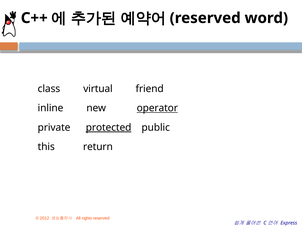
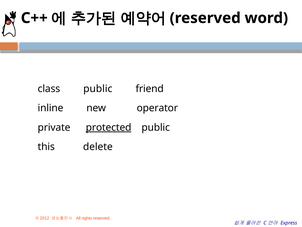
class virtual: virtual -> public
operator underline: present -> none
return: return -> delete
